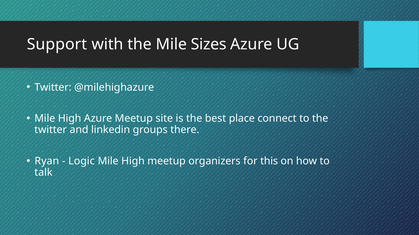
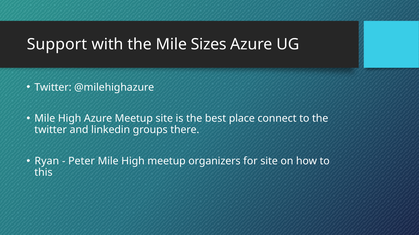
Logic: Logic -> Peter
for this: this -> site
talk: talk -> this
